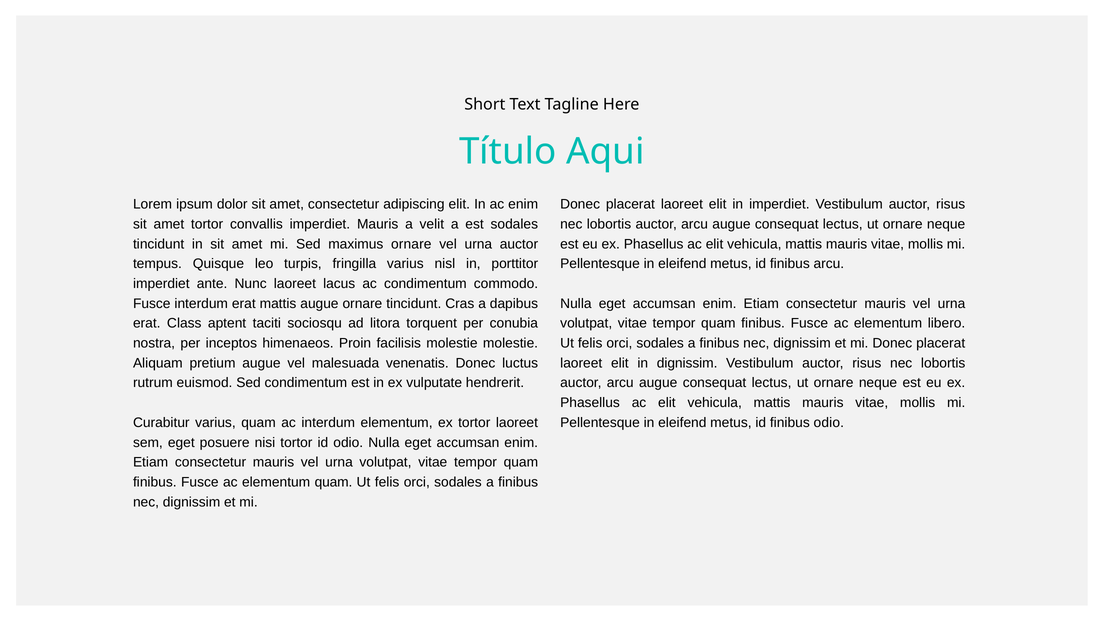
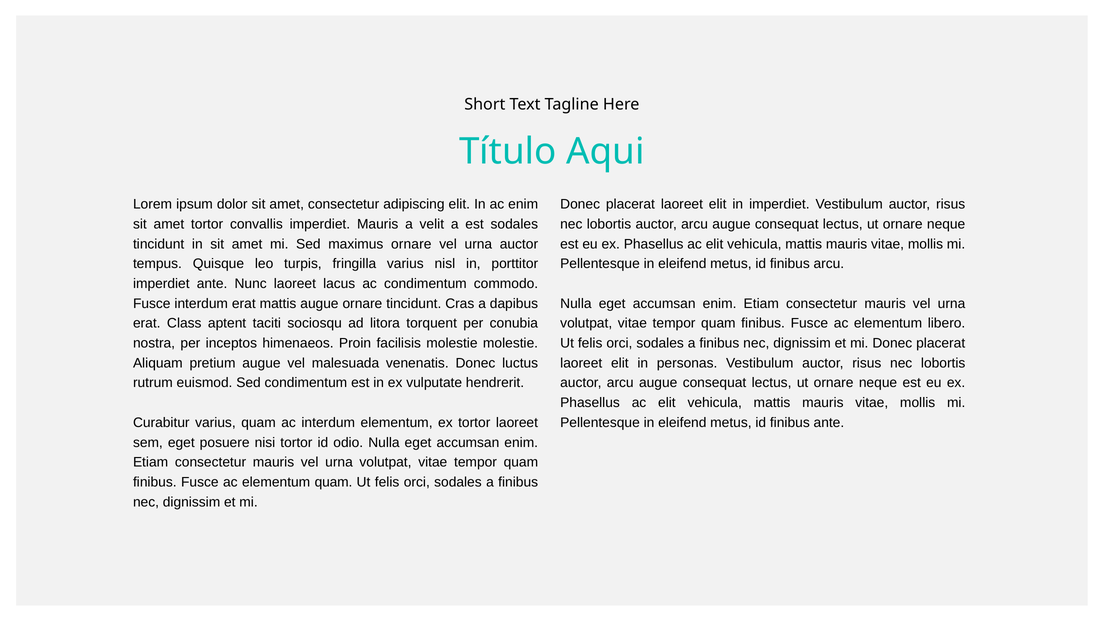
in dignissim: dignissim -> personas
finibus odio: odio -> ante
